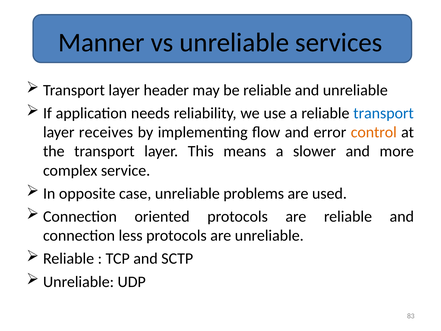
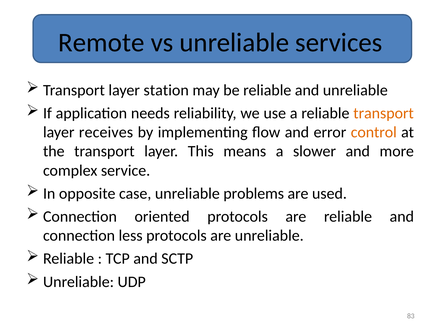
Manner: Manner -> Remote
header: header -> station
transport at (384, 113) colour: blue -> orange
